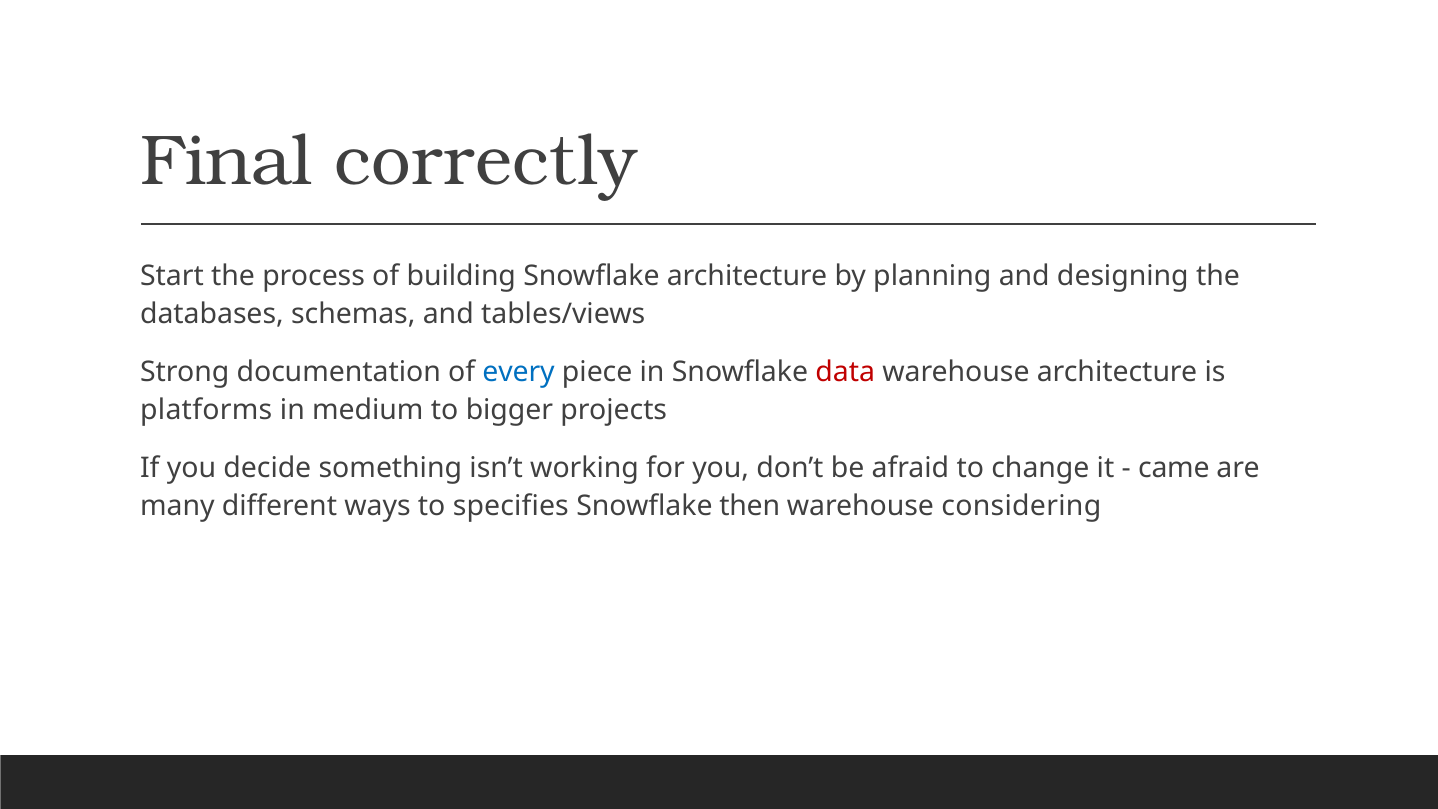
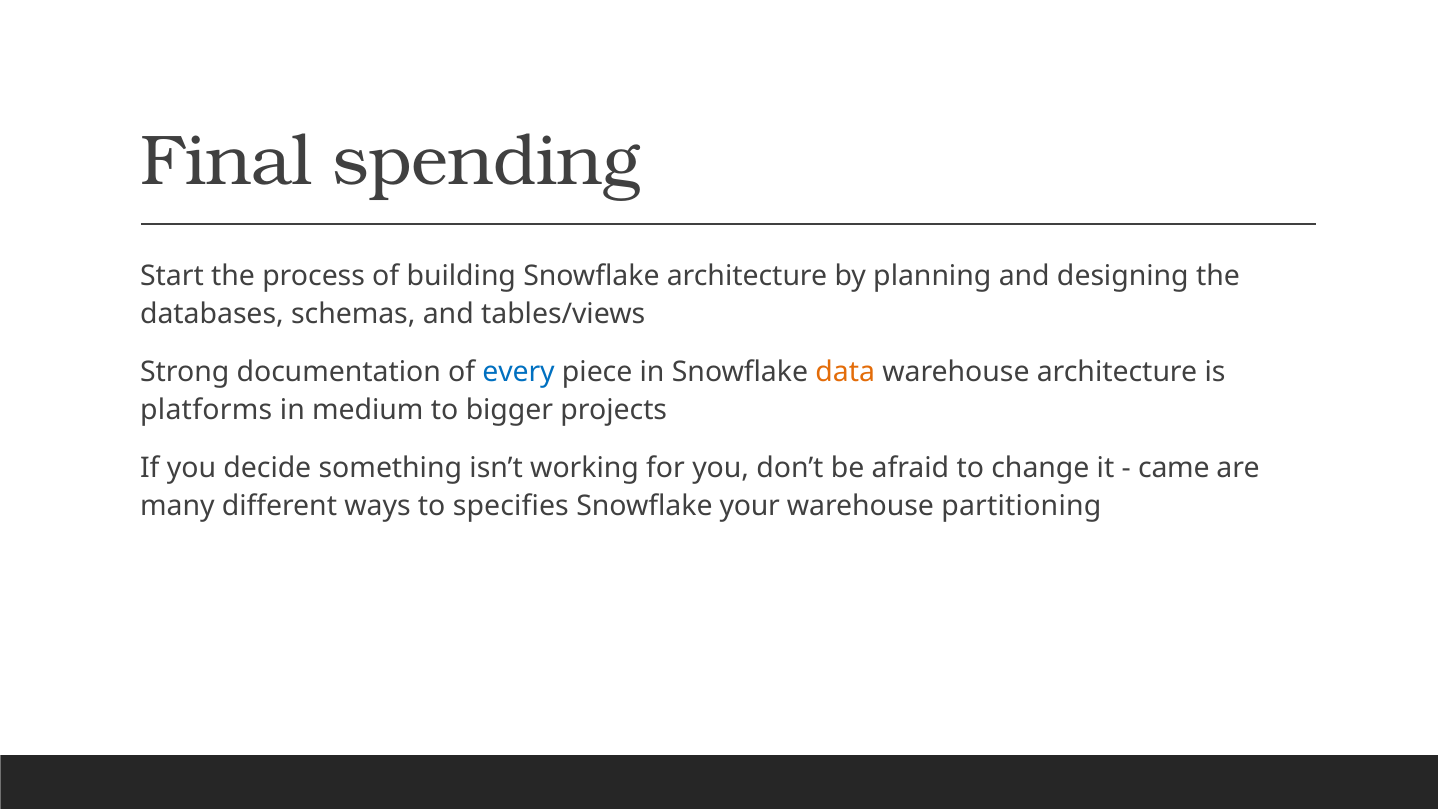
correctly: correctly -> spending
data colour: red -> orange
then: then -> your
considering: considering -> partitioning
